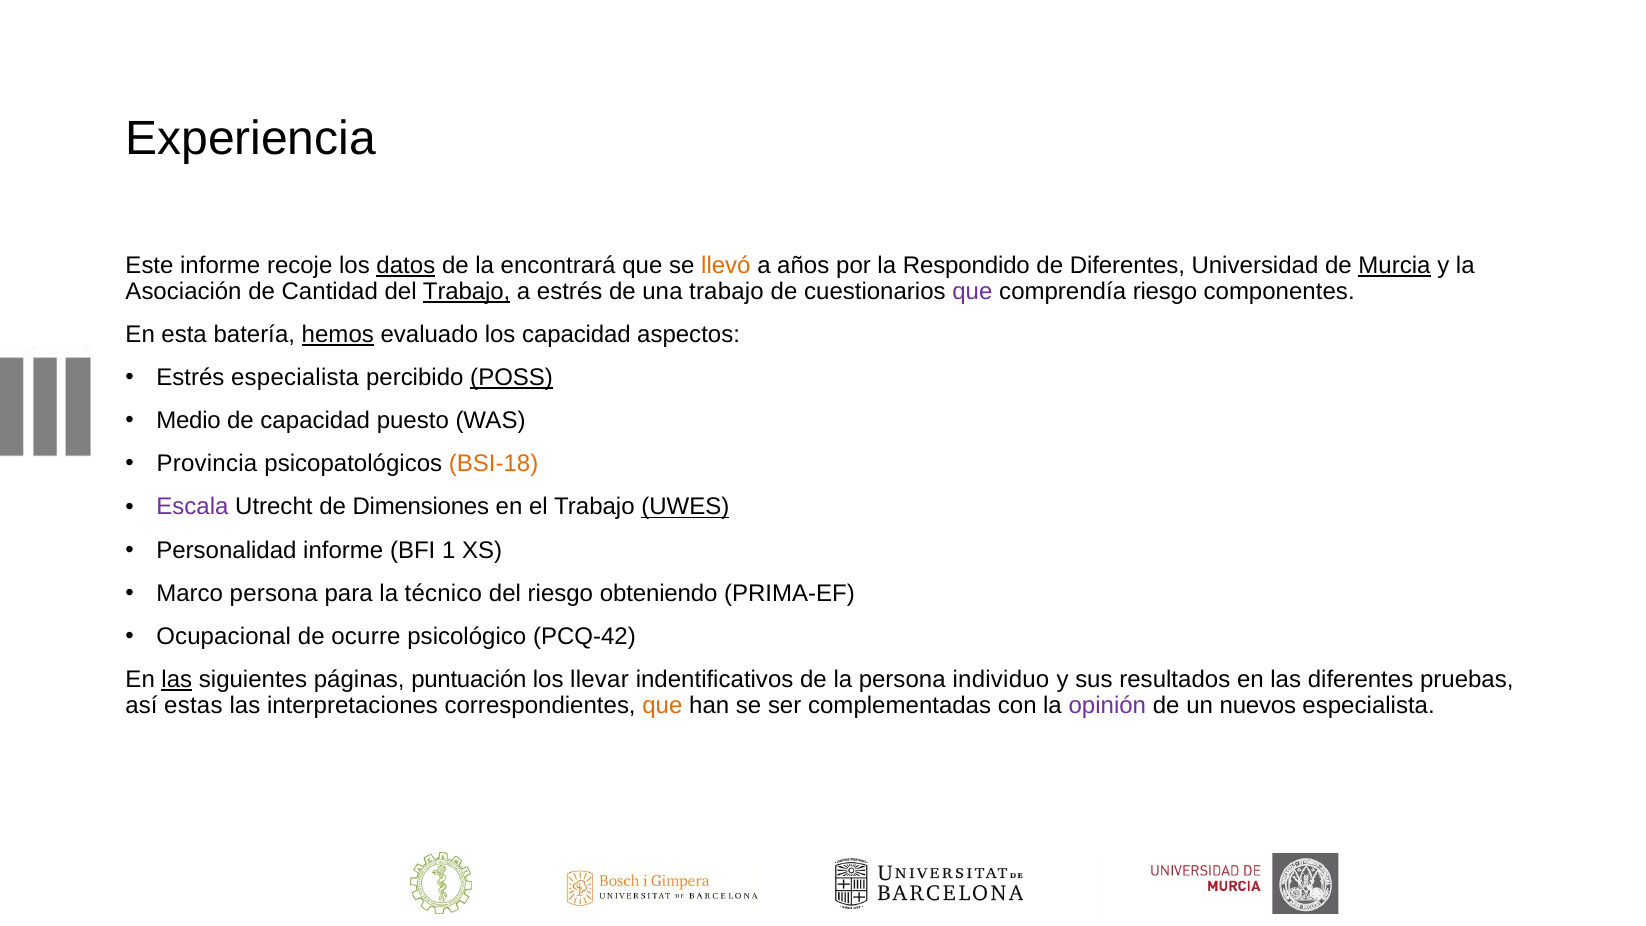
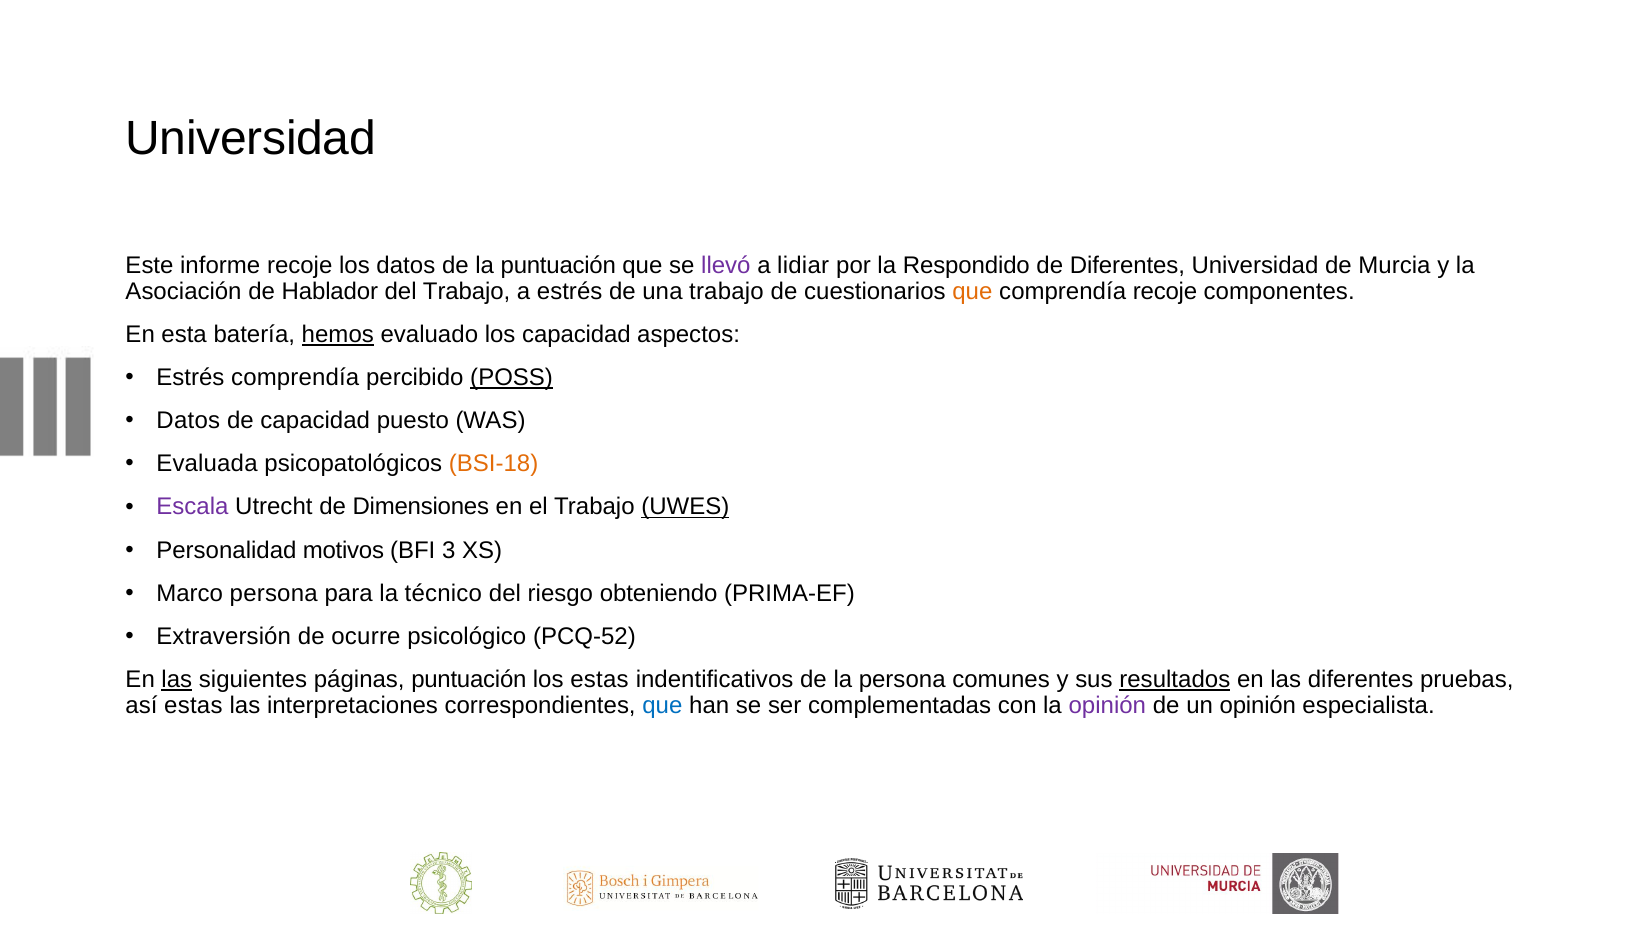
Experiencia at (251, 138): Experiencia -> Universidad
datos at (406, 265) underline: present -> none
la encontrará: encontrará -> puntuación
llevó colour: orange -> purple
años: años -> lidiar
Murcia underline: present -> none
Cantidad: Cantidad -> Hablador
Trabajo at (467, 291) underline: present -> none
que at (972, 291) colour: purple -> orange
comprendía riesgo: riesgo -> recoje
Estrés especialista: especialista -> comprendía
Medio at (189, 421): Medio -> Datos
Provincia: Provincia -> Evaluada
Personalidad informe: informe -> motivos
1: 1 -> 3
Ocupacional: Ocupacional -> Extraversión
PCQ-42: PCQ-42 -> PCQ-52
los llevar: llevar -> estas
individuo: individuo -> comunes
resultados underline: none -> present
que at (662, 705) colour: orange -> blue
un nuevos: nuevos -> opinión
